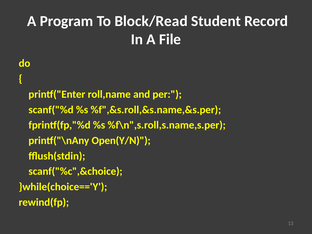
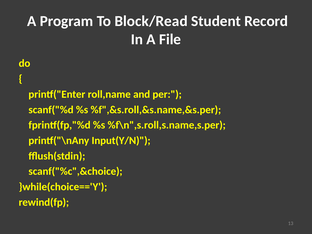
Open(Y/N: Open(Y/N -> Input(Y/N
